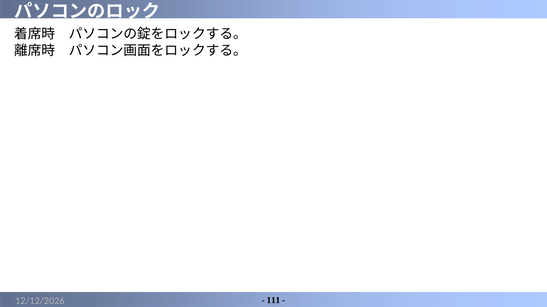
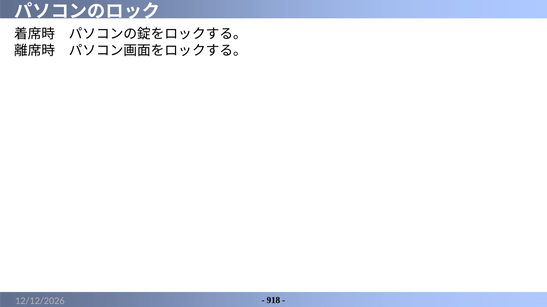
111: 111 -> 918
